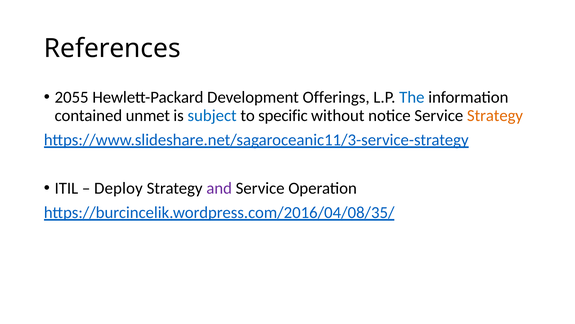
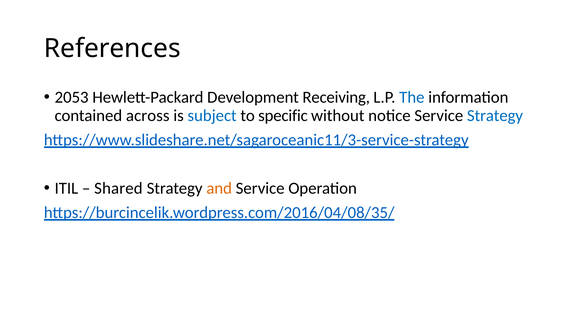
2055: 2055 -> 2053
Offerings: Offerings -> Receiving
unmet: unmet -> across
Strategy at (495, 115) colour: orange -> blue
Deploy: Deploy -> Shared
and colour: purple -> orange
